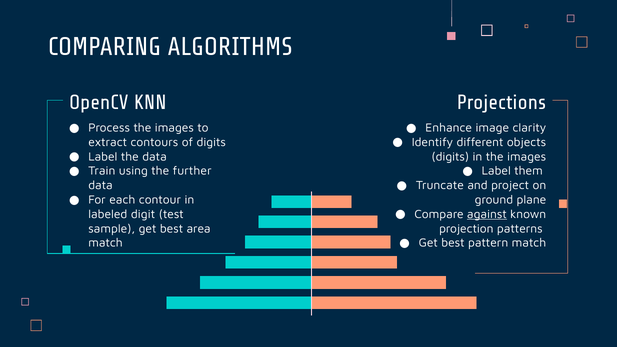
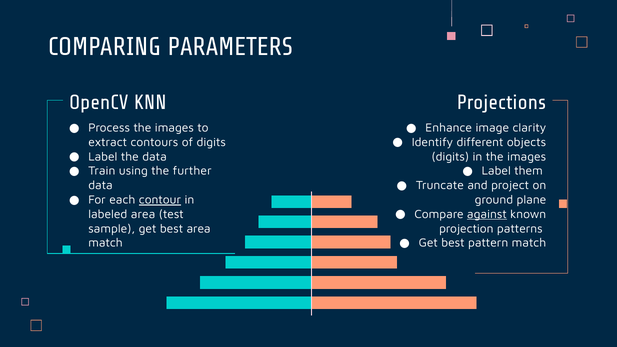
ALGORITHMS: ALGORITHMS -> PARAMETERS
contour underline: none -> present
labeled digit: digit -> area
